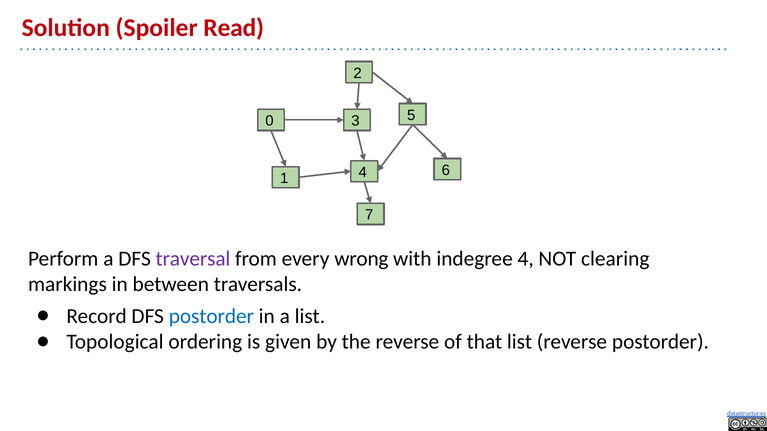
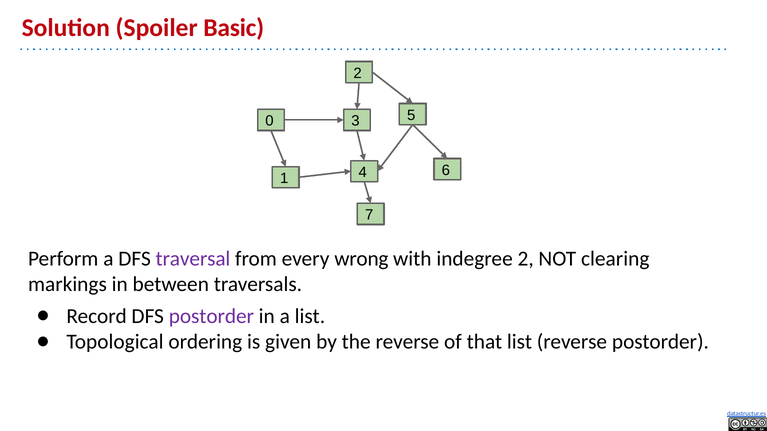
Read: Read -> Basic
indegree 4: 4 -> 2
postorder at (211, 317) colour: blue -> purple
